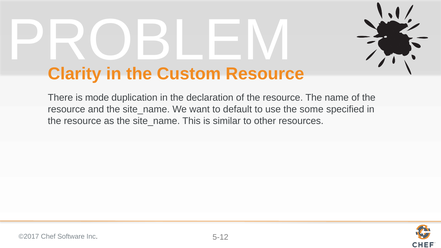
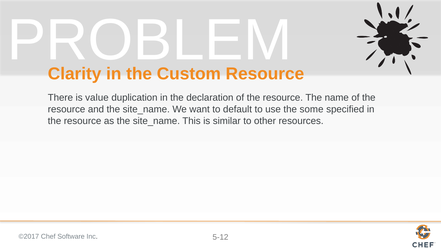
mode: mode -> value
